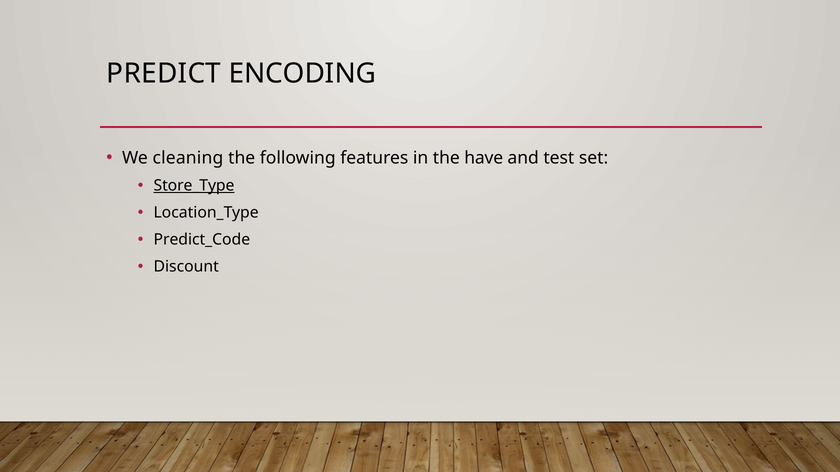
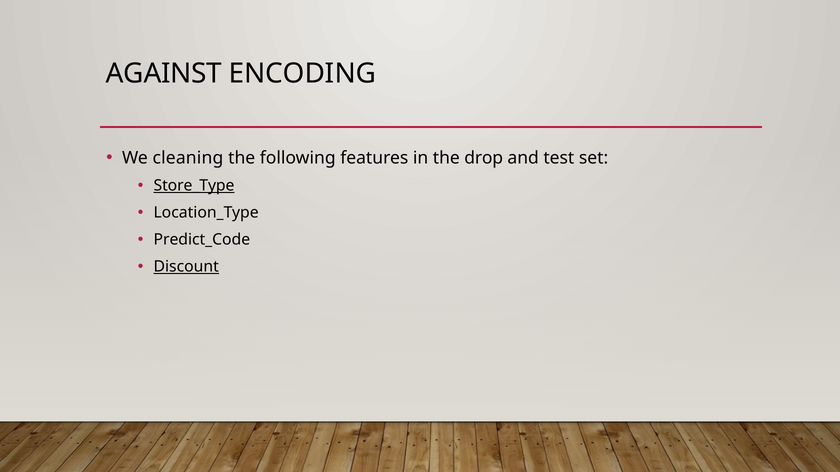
PREDICT: PREDICT -> AGAINST
have: have -> drop
Discount underline: none -> present
